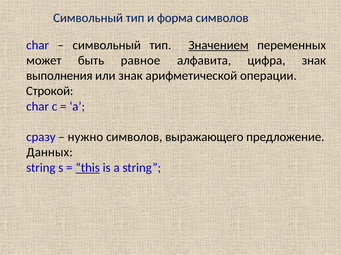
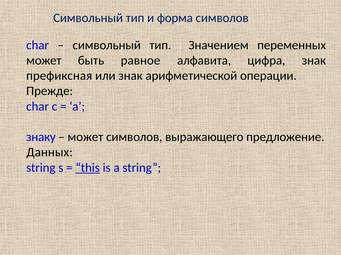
Значением underline: present -> none
выполнения: выполнения -> префиксная
Строкой: Строкой -> Прежде
сразу: сразу -> знаку
нужно at (85, 137): нужно -> может
